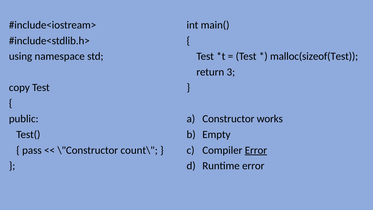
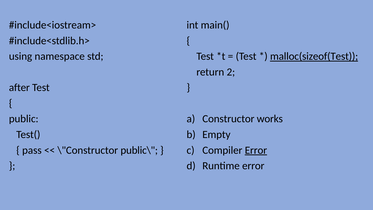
malloc(sizeof(Test underline: none -> present
3: 3 -> 2
copy: copy -> after
count\: count\ -> public\
